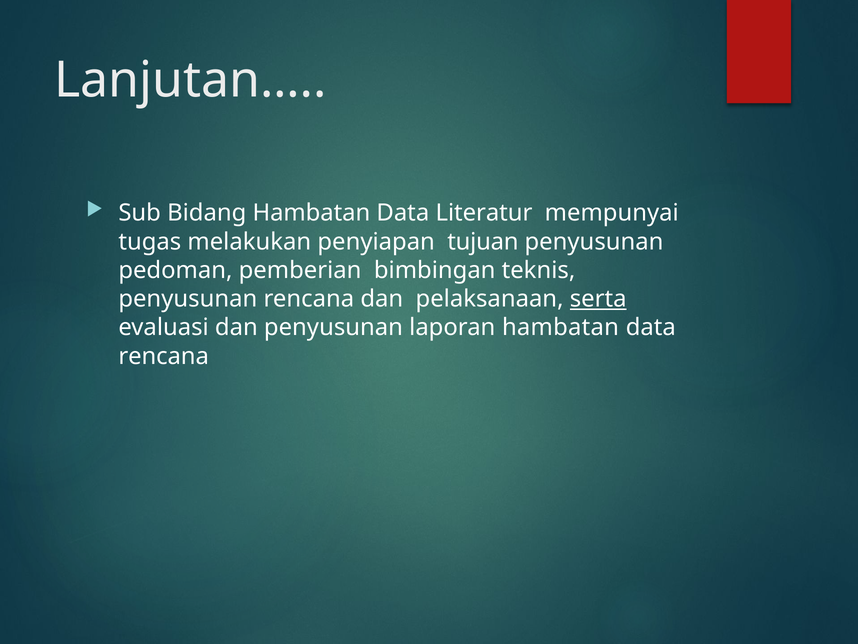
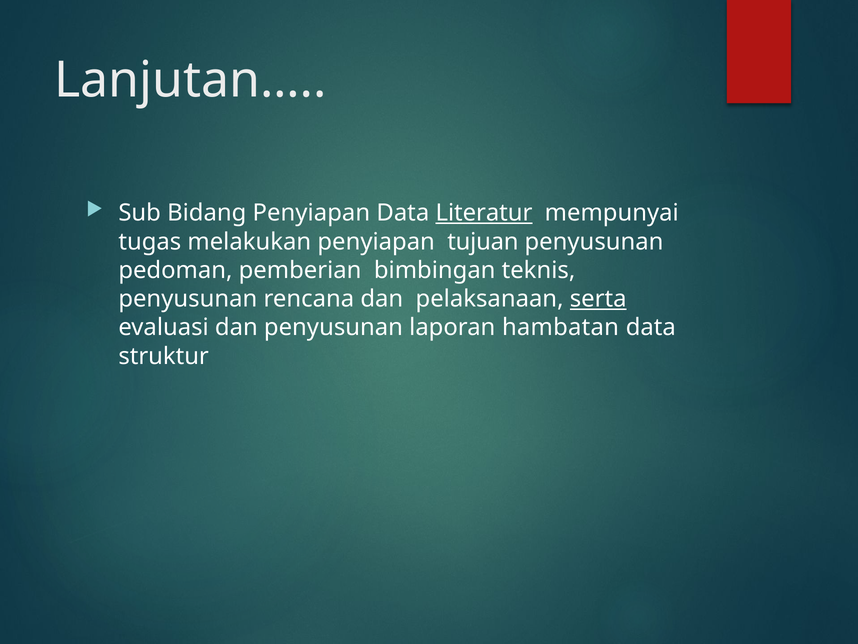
Bidang Hambatan: Hambatan -> Penyiapan
Literatur underline: none -> present
rencana at (164, 356): rencana -> struktur
